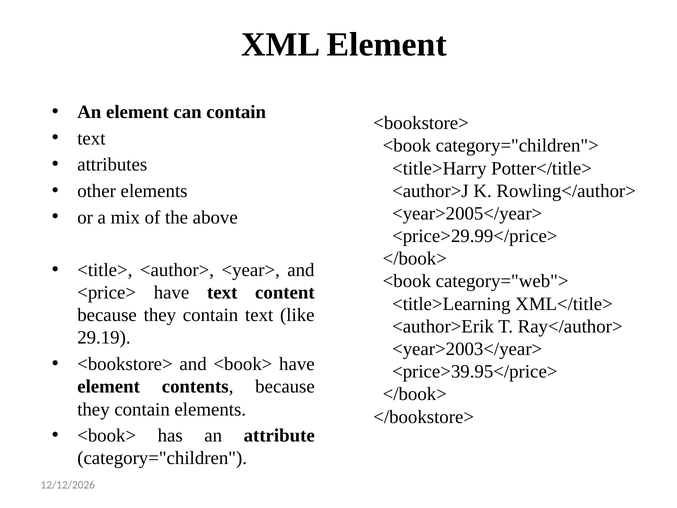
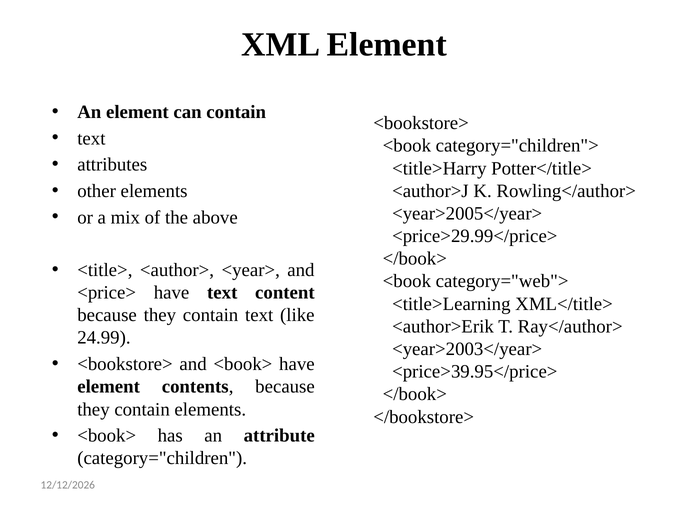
29.19: 29.19 -> 24.99
